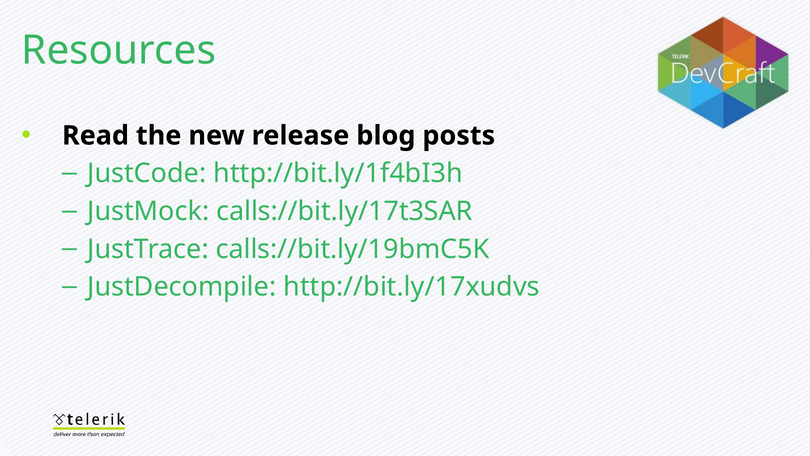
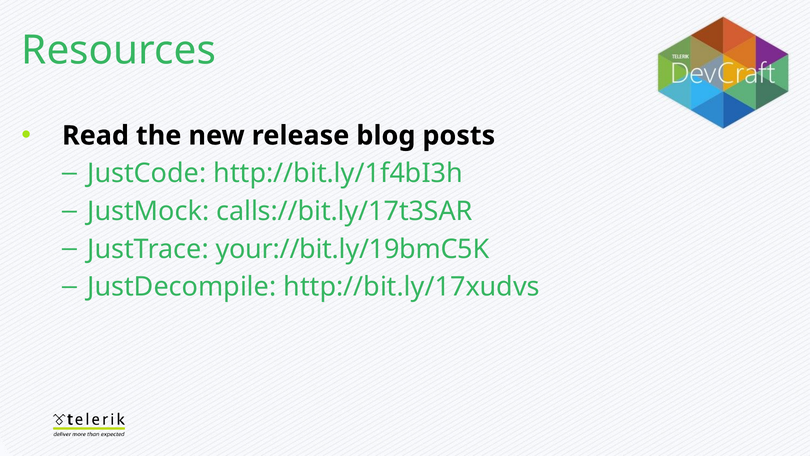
calls://bit.ly/19bmC5K: calls://bit.ly/19bmC5K -> your://bit.ly/19bmC5K
